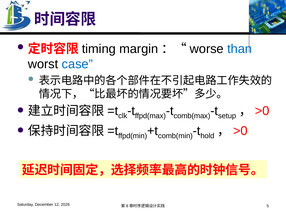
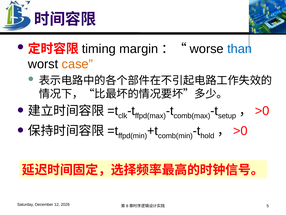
case colour: blue -> orange
